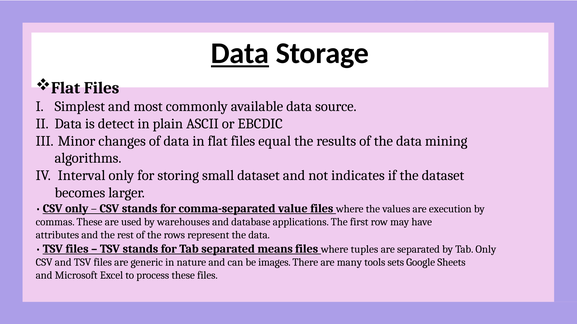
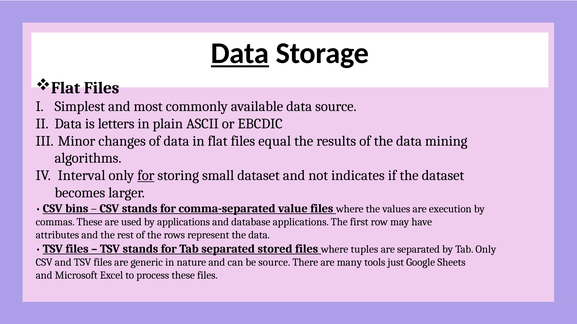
detect: detect -> letters
for at (146, 176) underline: none -> present
CSV only: only -> bins
by warehouses: warehouses -> applications
means: means -> stored
be images: images -> source
sets: sets -> just
